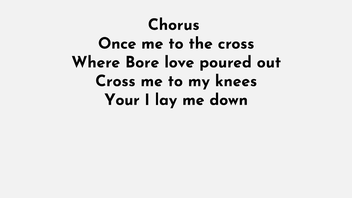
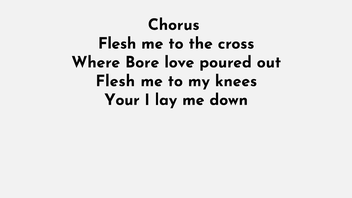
Once at (117, 43): Once -> Flesh
Cross at (115, 81): Cross -> Flesh
